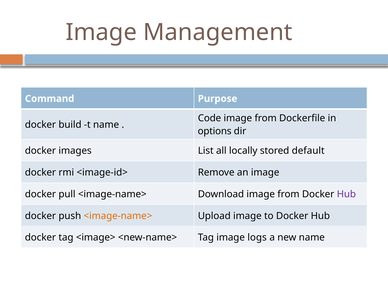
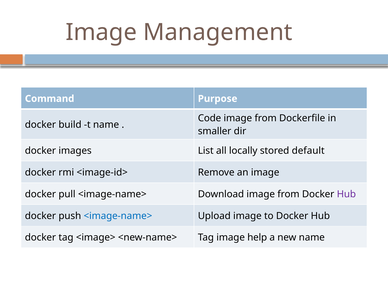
options: options -> smaller
<image-name> at (118, 216) colour: orange -> blue
logs: logs -> help
